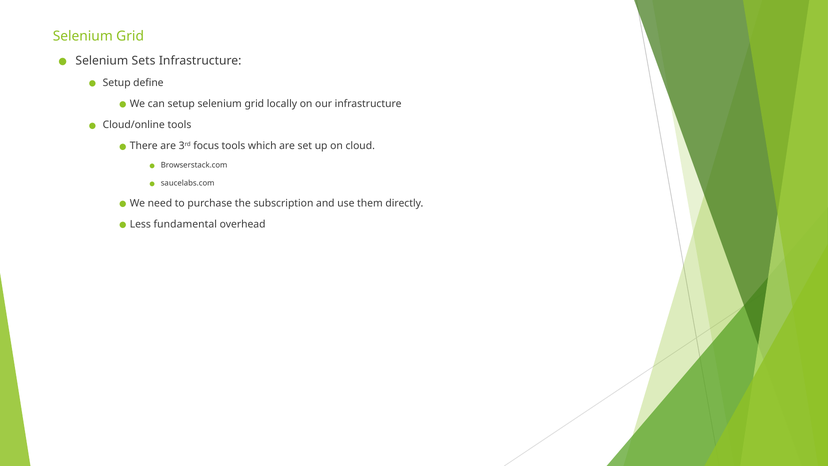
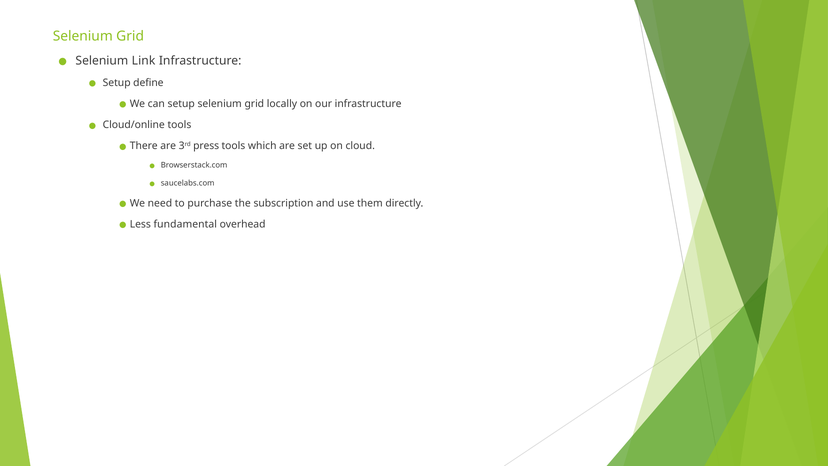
Sets: Sets -> Link
focus: focus -> press
